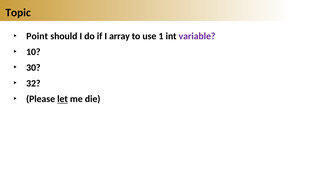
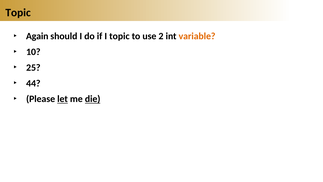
Point: Point -> Again
I array: array -> topic
1: 1 -> 2
variable colour: purple -> orange
30: 30 -> 25
32: 32 -> 44
die underline: none -> present
